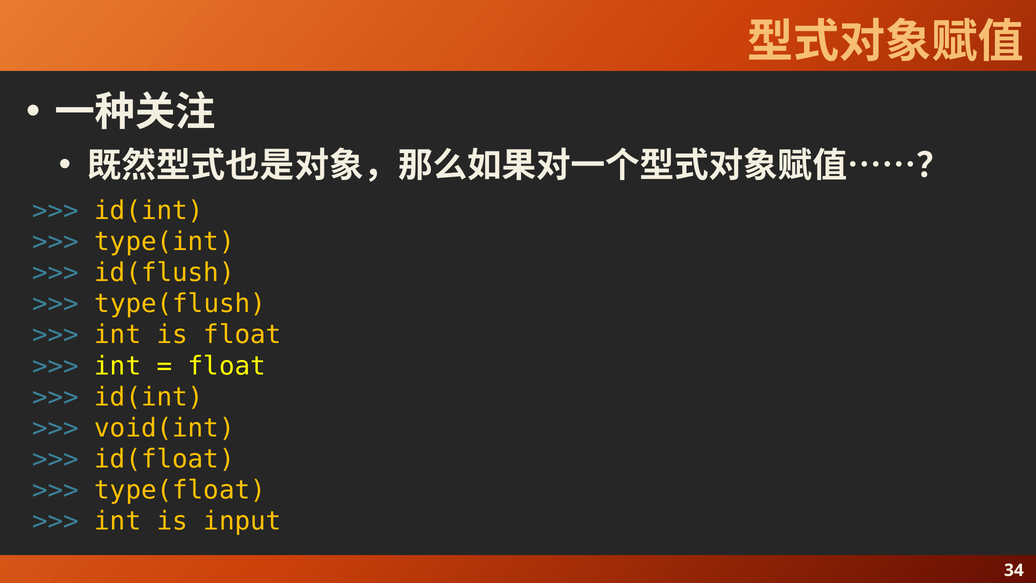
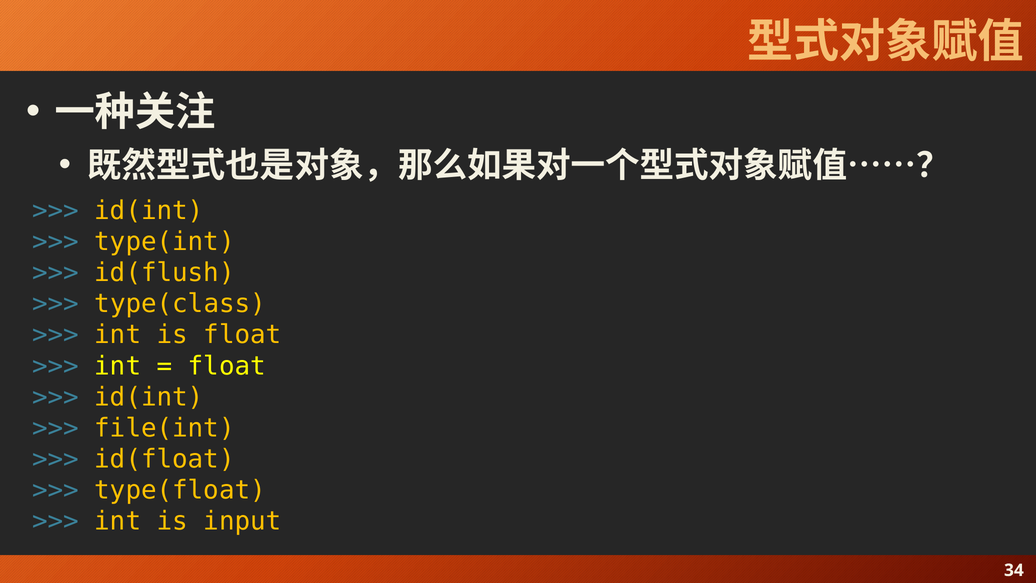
type(flush: type(flush -> type(class
void(int: void(int -> file(int
